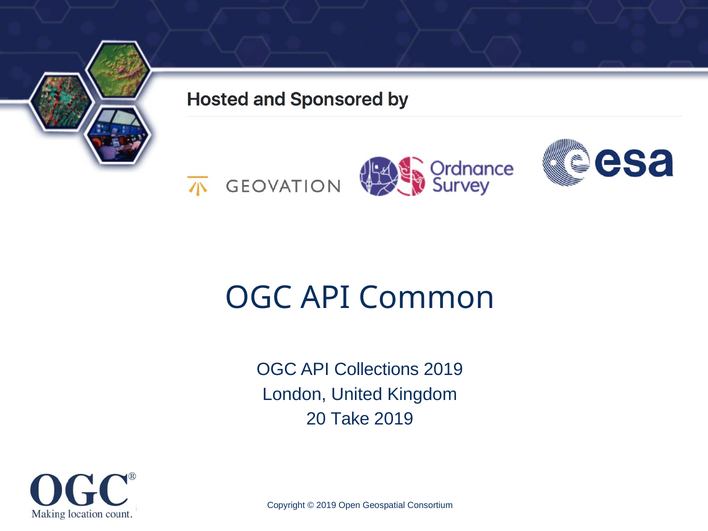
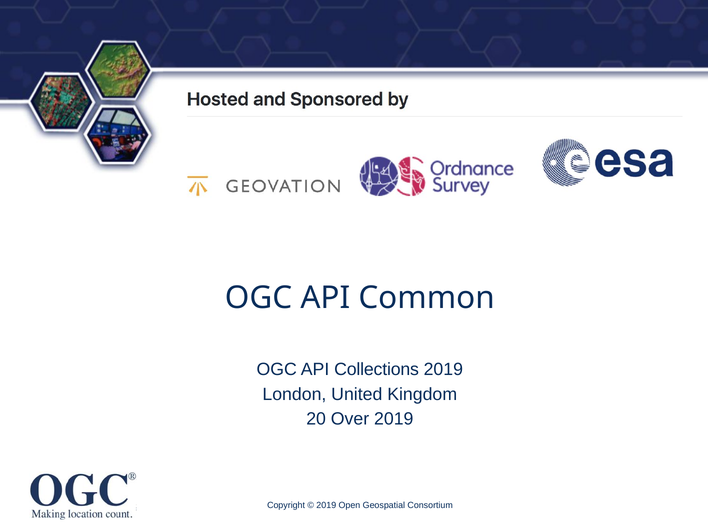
Take: Take -> Over
